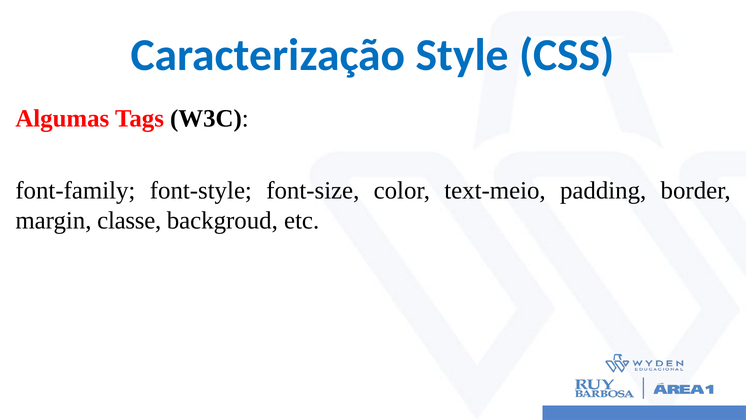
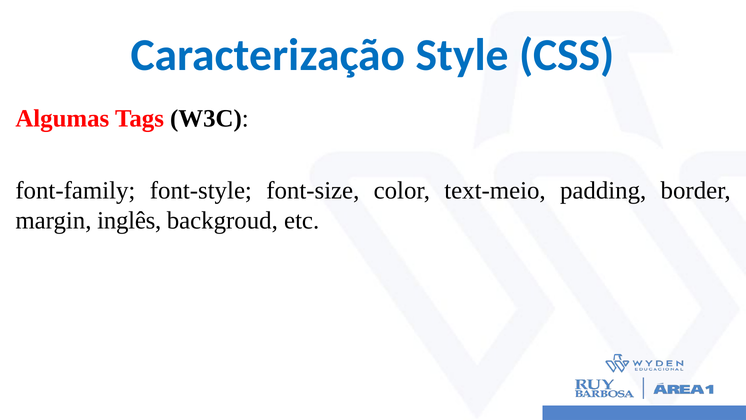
classe: classe -> inglês
